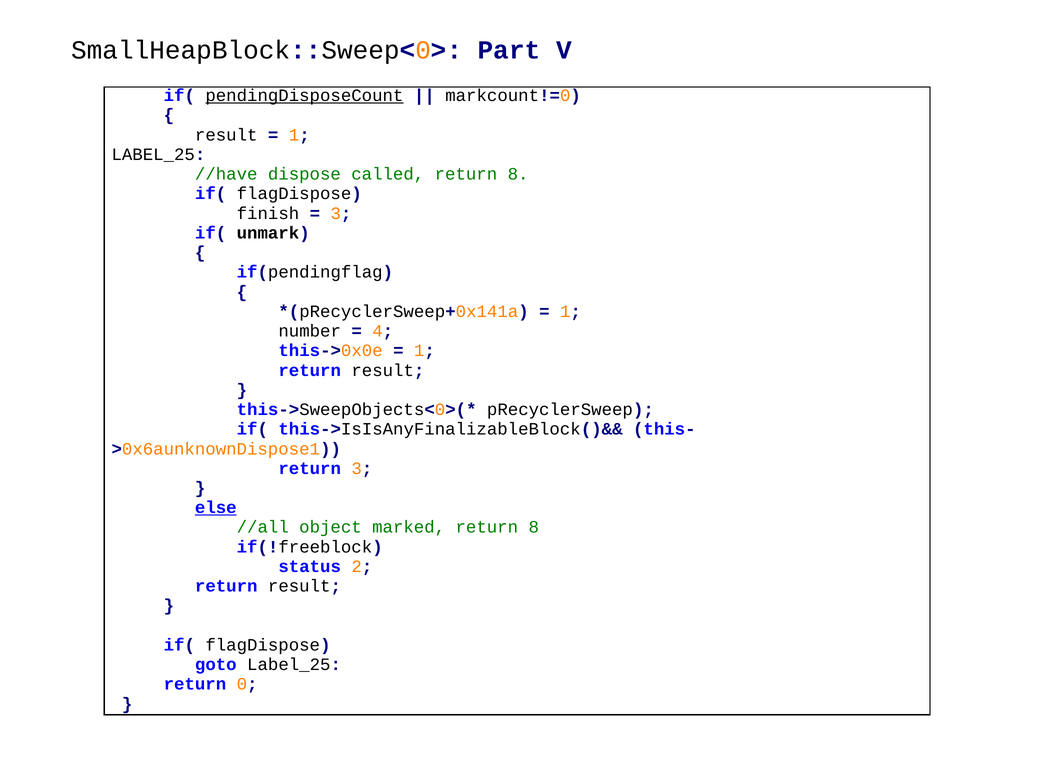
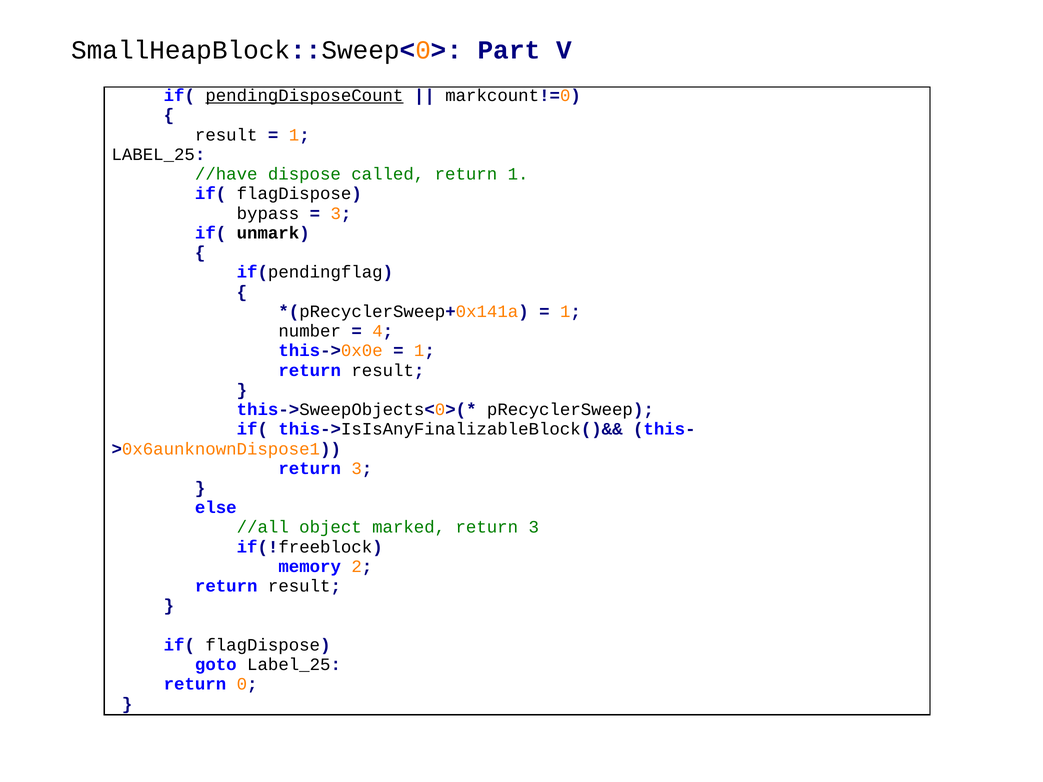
8 at (518, 174): 8 -> 1
finish: finish -> bypass
else underline: present -> none
marked return 8: 8 -> 3
status: status -> memory
